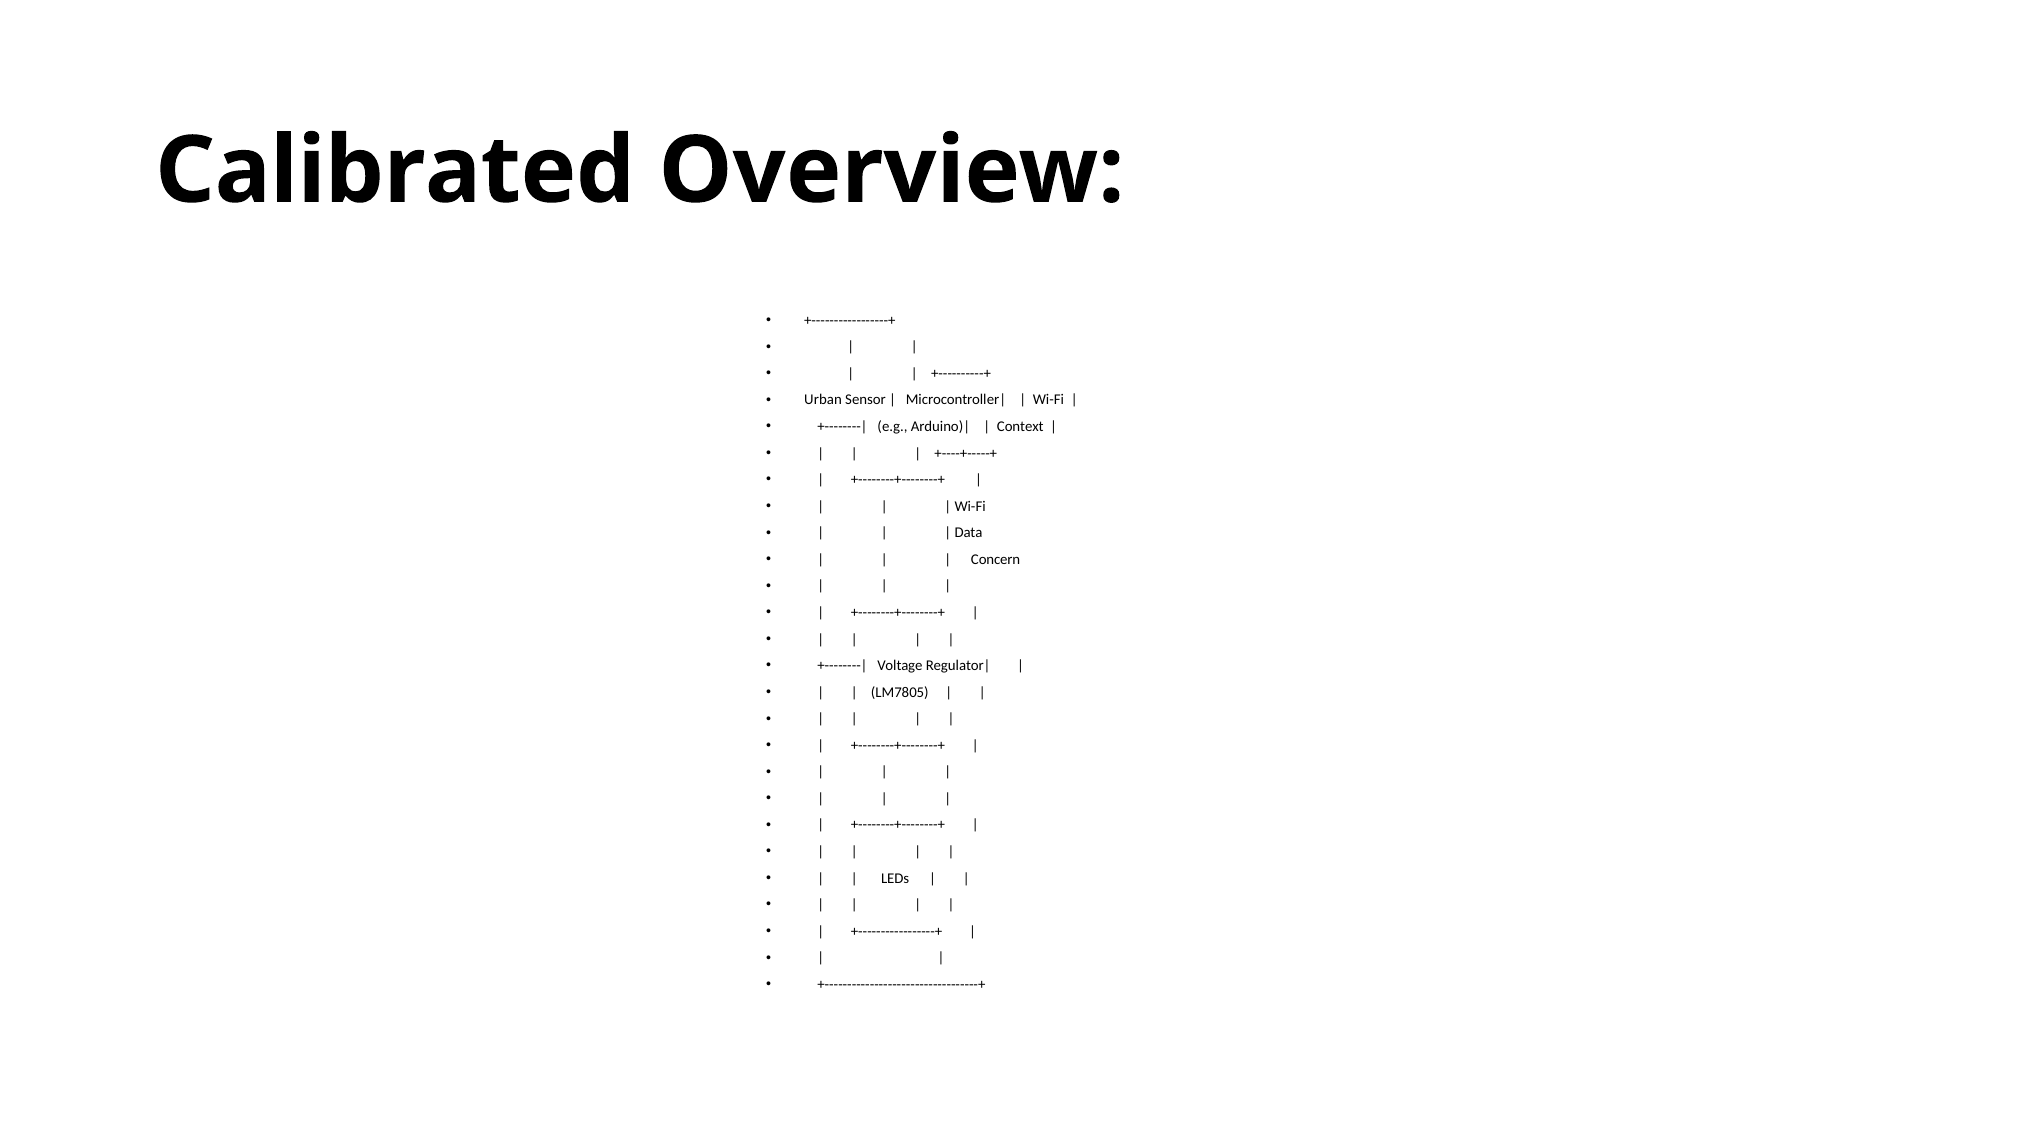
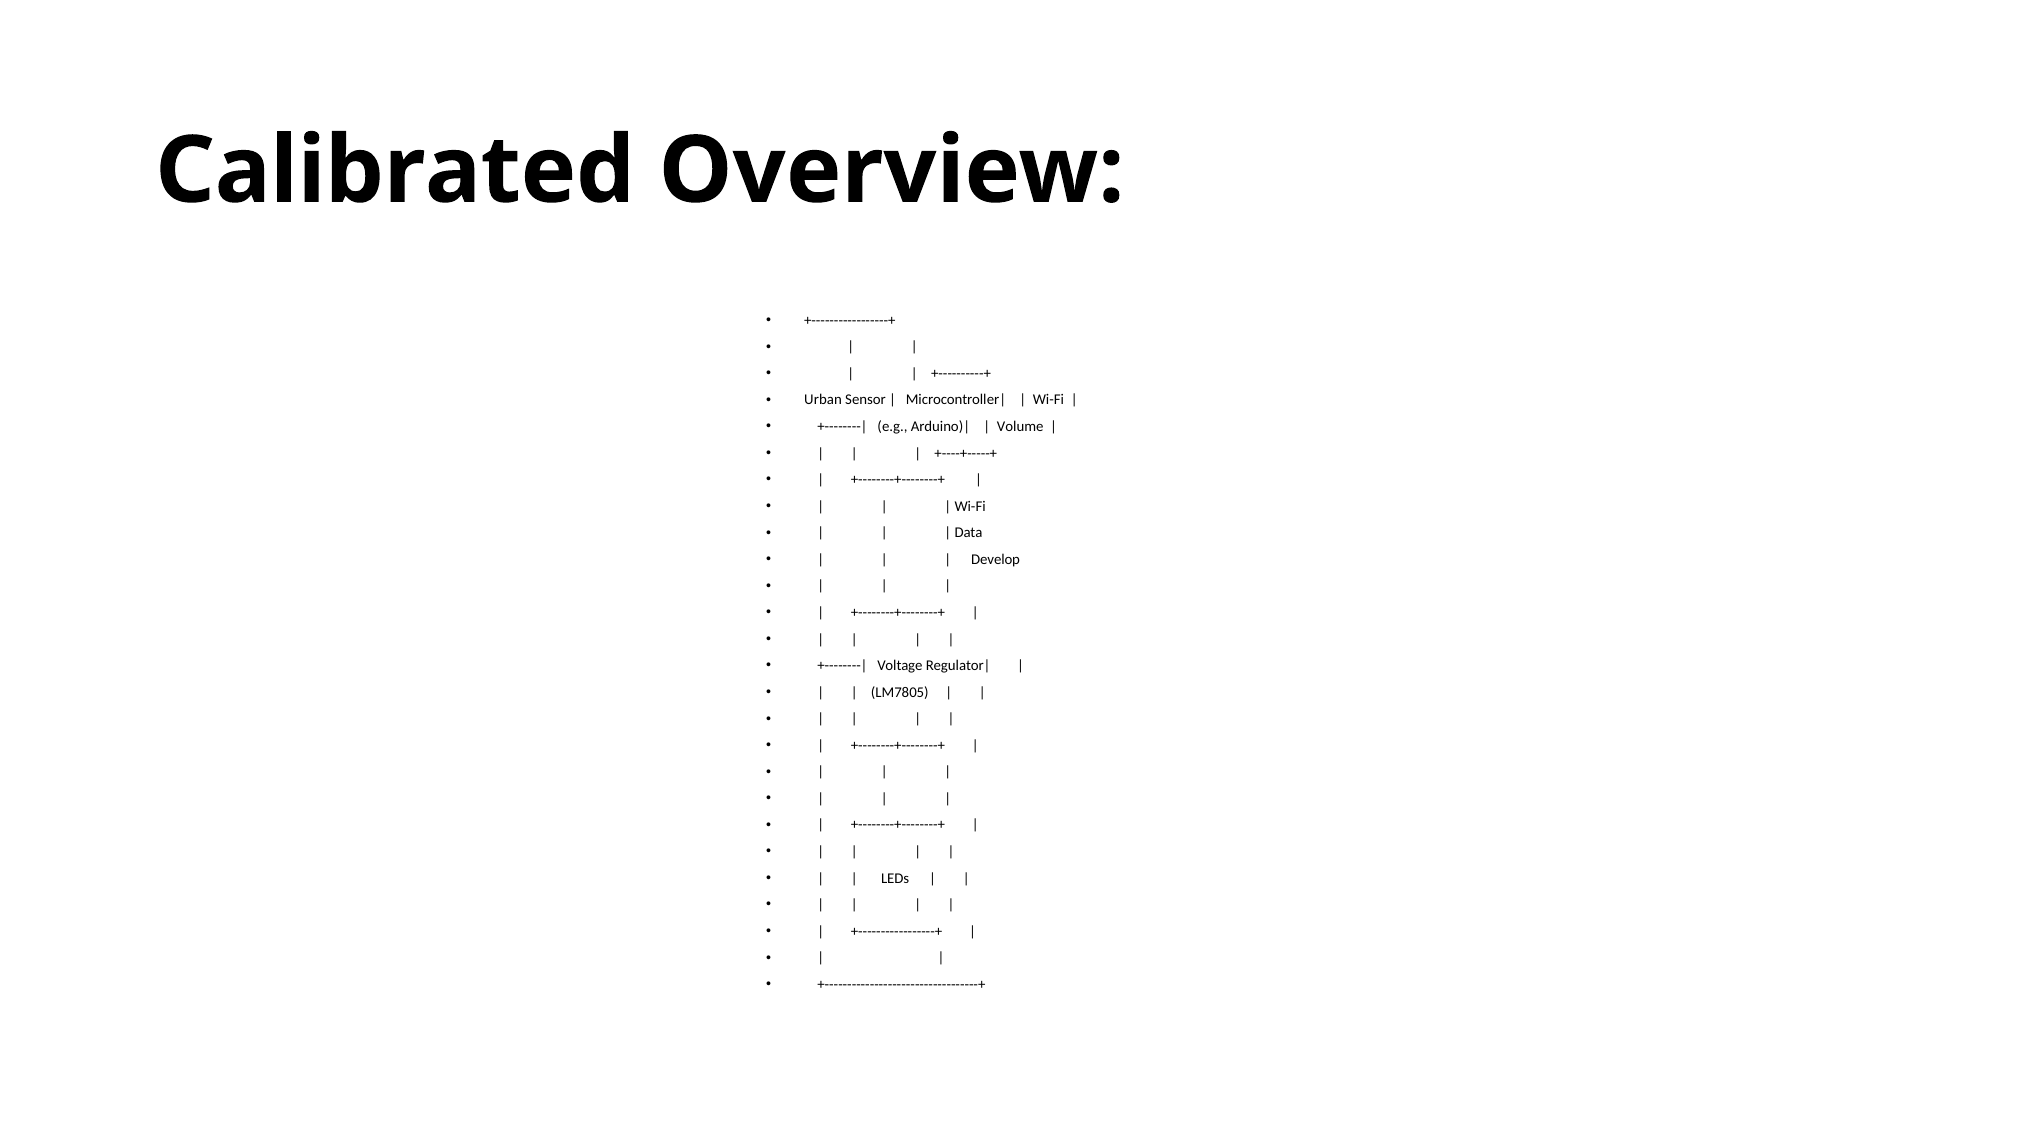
Context: Context -> Volume
Concern: Concern -> Develop
